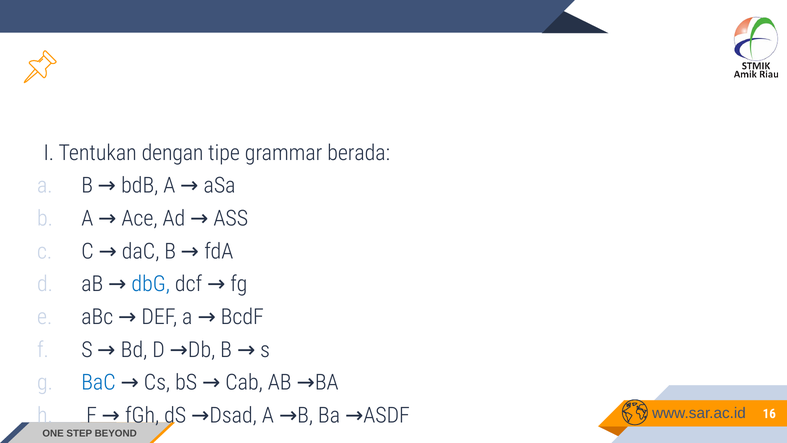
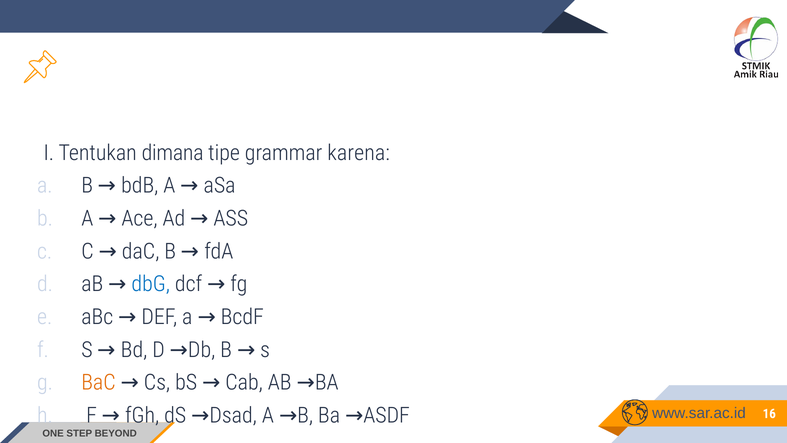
dengan: dengan -> dimana
berada: berada -> karena
BaC colour: blue -> orange
